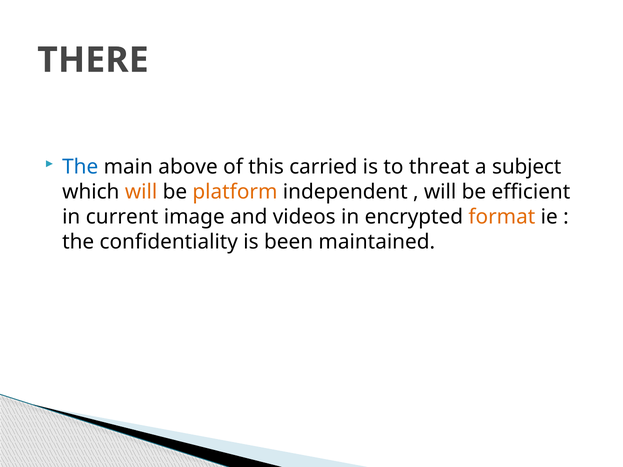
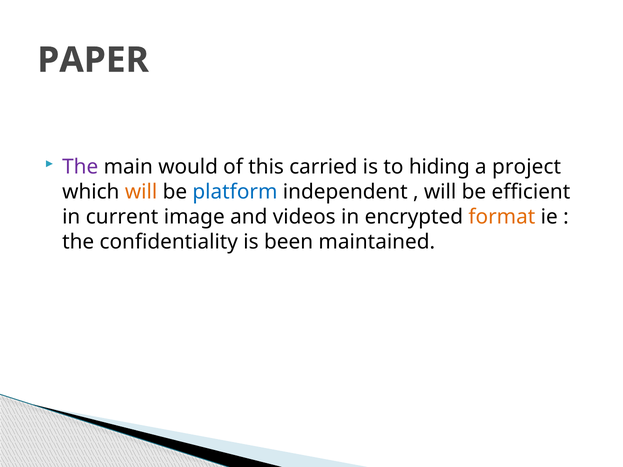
THERE: THERE -> PAPER
The at (80, 167) colour: blue -> purple
above: above -> would
threat: threat -> hiding
subject: subject -> project
platform colour: orange -> blue
